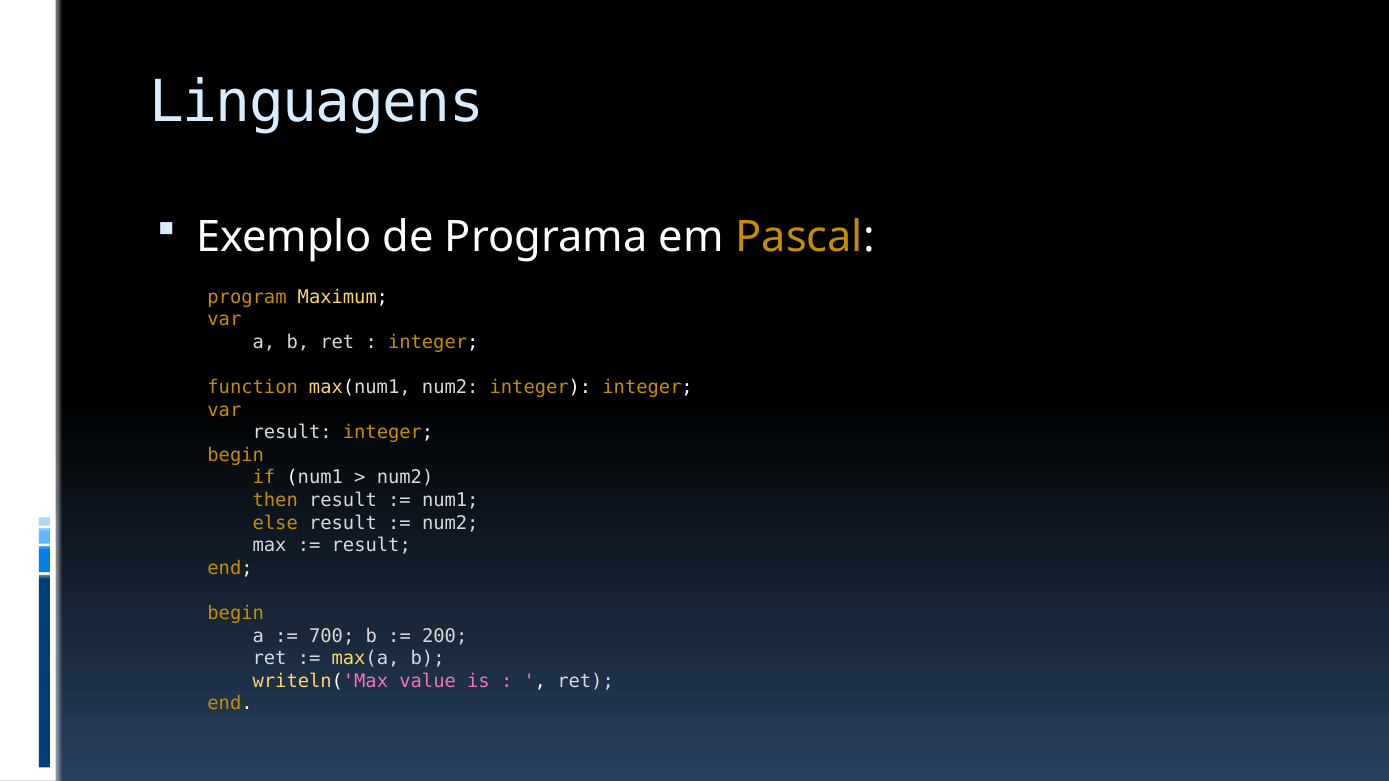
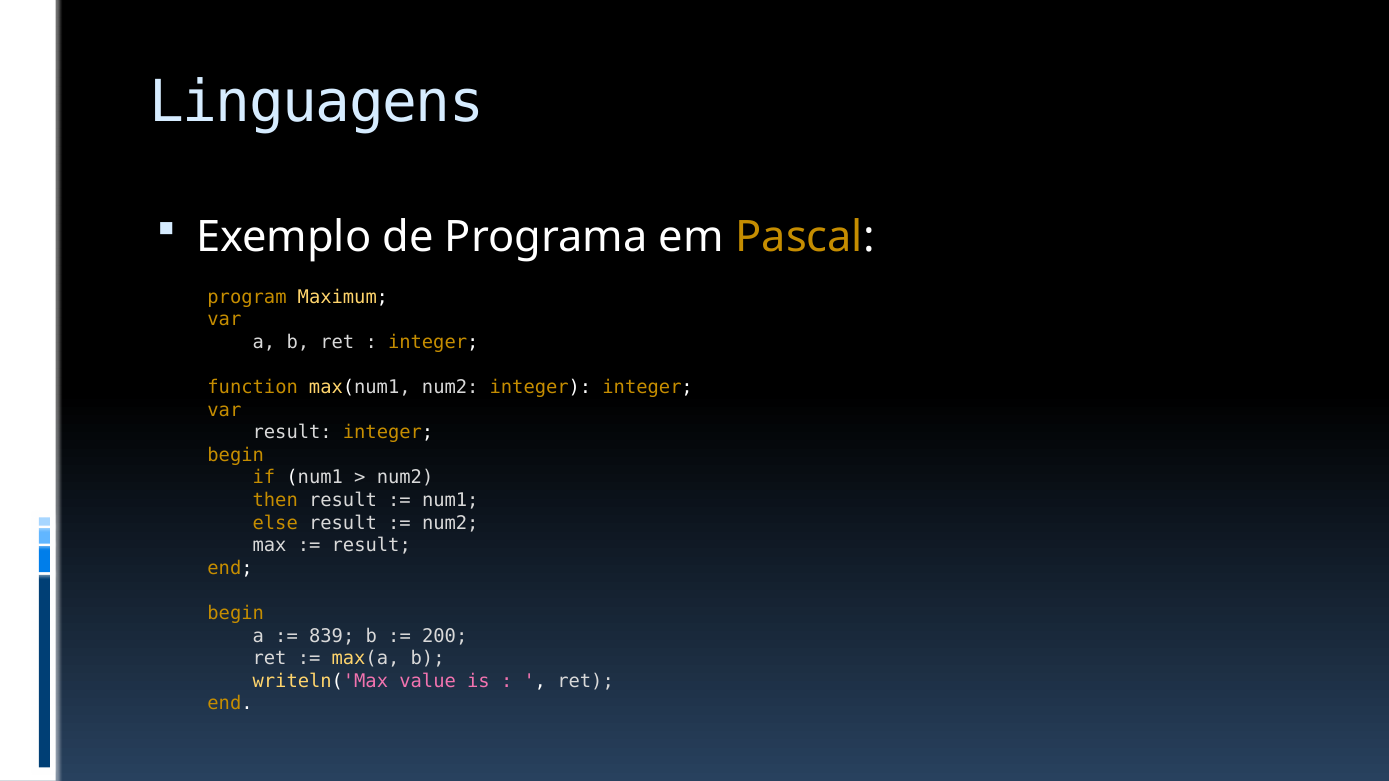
700: 700 -> 839
